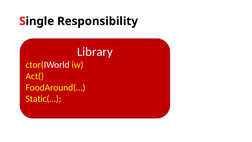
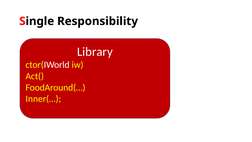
Static(…: Static(… -> Inner(…
